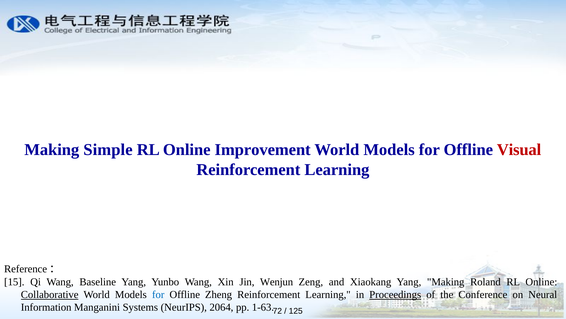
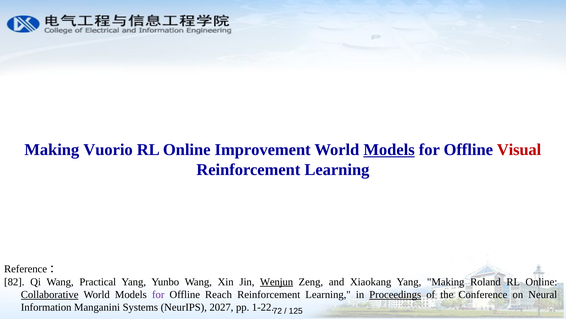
Simple: Simple -> Vuorio
Models at (389, 150) underline: none -> present
15: 15 -> 82
Baseline: Baseline -> Practical
Wenjun underline: none -> present
for at (158, 294) colour: blue -> purple
Zheng: Zheng -> Reach
2064: 2064 -> 2027
1-63: 1-63 -> 1-22
